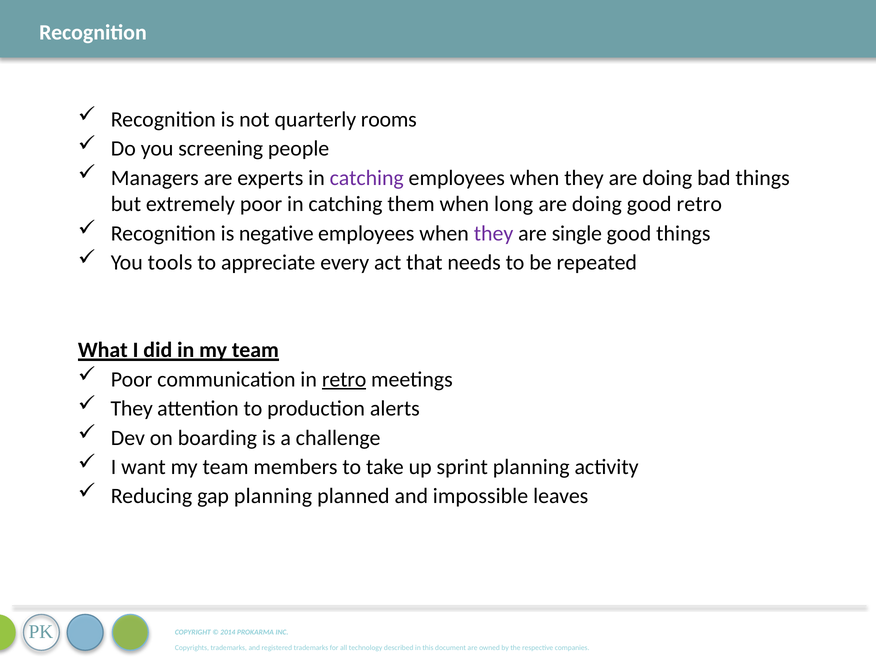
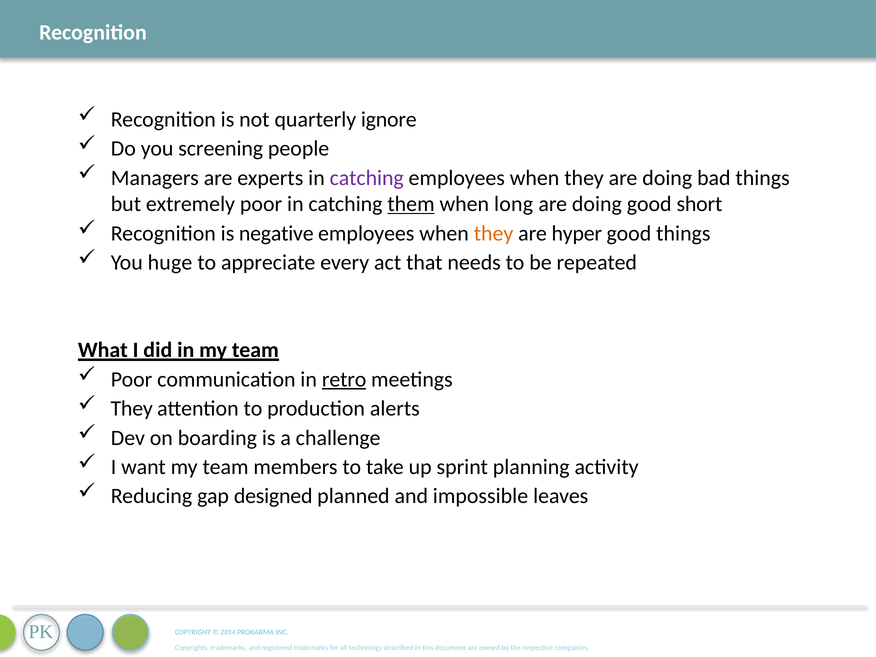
rooms: rooms -> ignore
them underline: none -> present
good retro: retro -> short
they at (494, 233) colour: purple -> orange
single: single -> hyper
tools: tools -> huge
gap planning: planning -> designed
